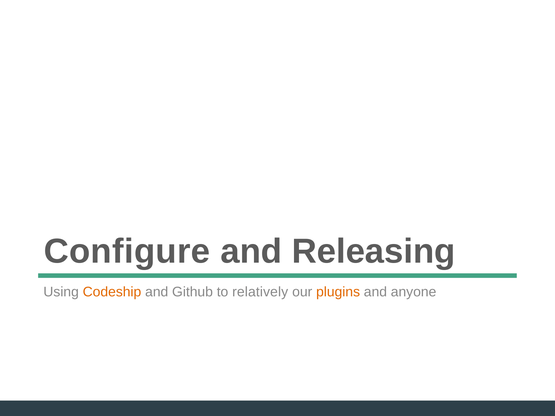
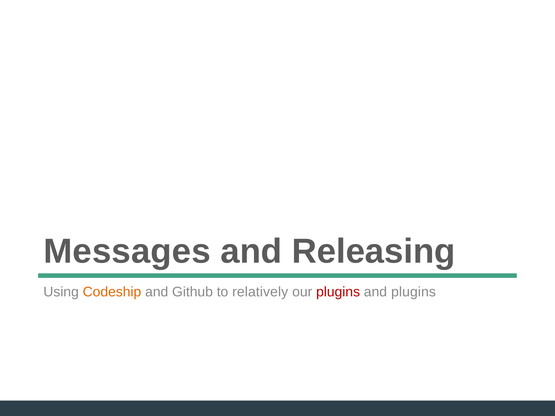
Configure: Configure -> Messages
plugins at (338, 292) colour: orange -> red
and anyone: anyone -> plugins
